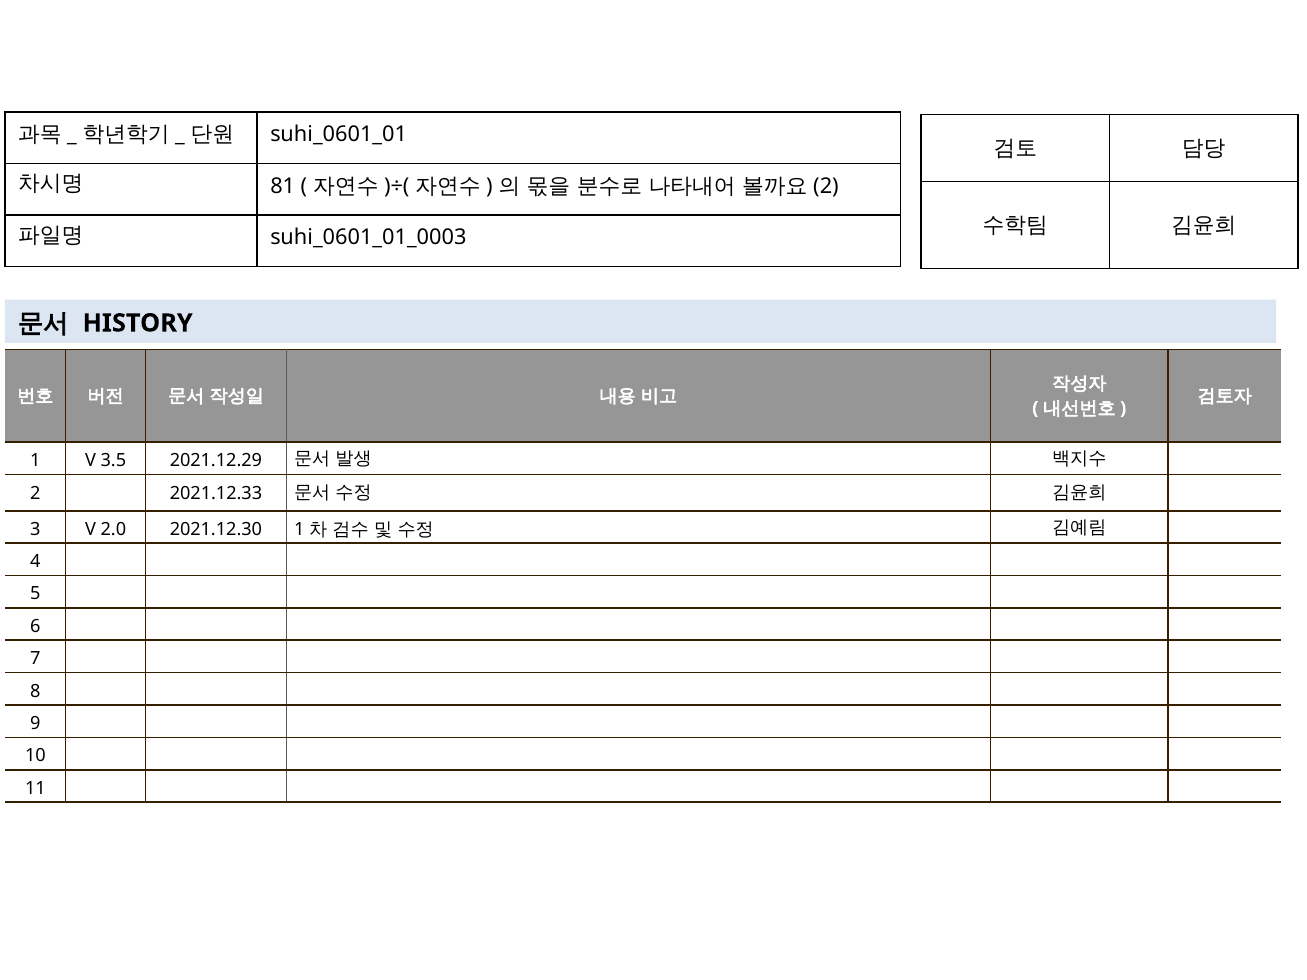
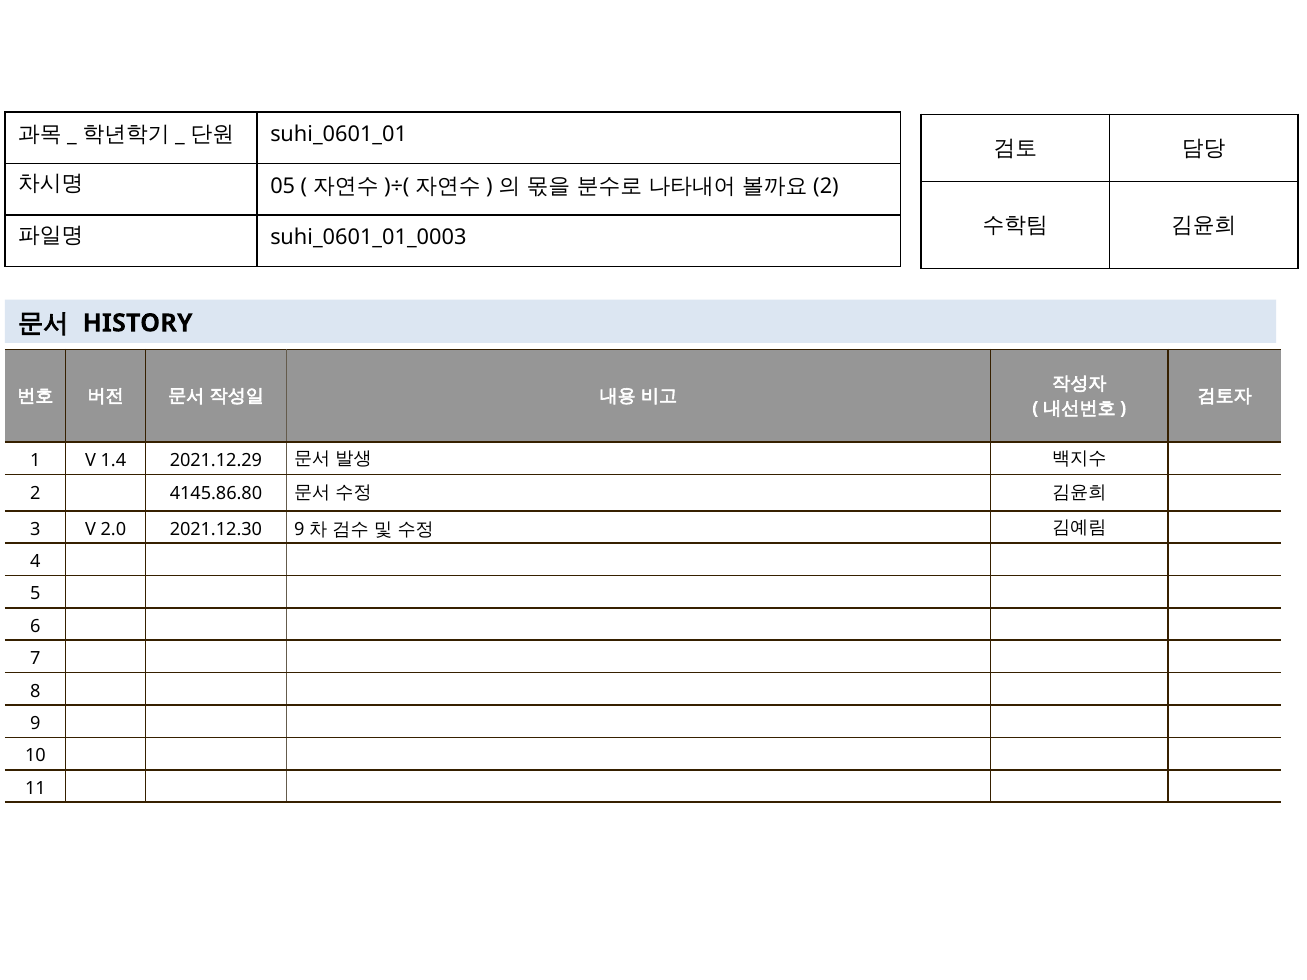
81: 81 -> 05
3.5: 3.5 -> 1.4
2021.12.33: 2021.12.33 -> 4145.86.80
2021.12.30 1: 1 -> 9
